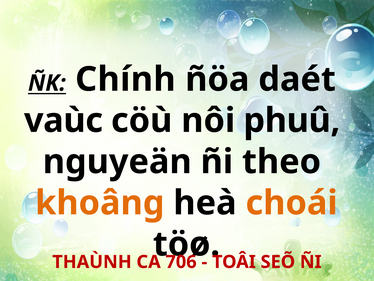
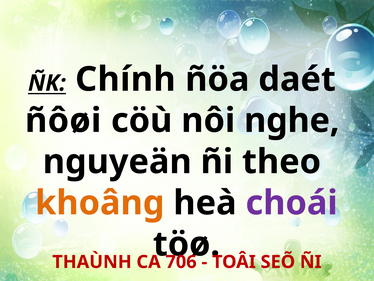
vaùc: vaùc -> ñôøi
phuû: phuû -> nghe
choái colour: orange -> purple
